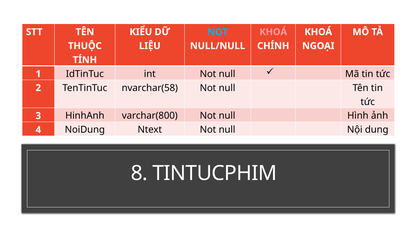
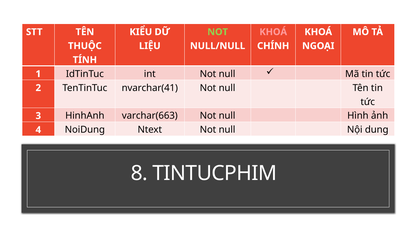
NOT at (218, 32) colour: light blue -> light green
nvarchar(58: nvarchar(58 -> nvarchar(41
varchar(800: varchar(800 -> varchar(663
